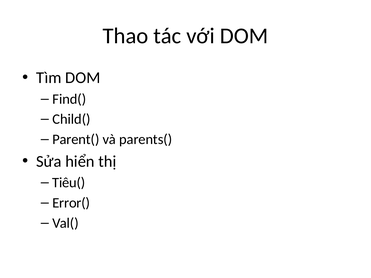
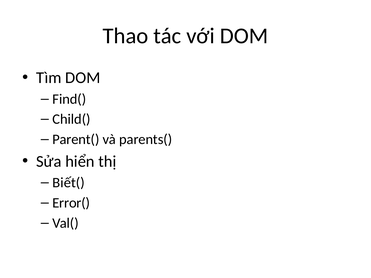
Tiêu(: Tiêu( -> Biết(
